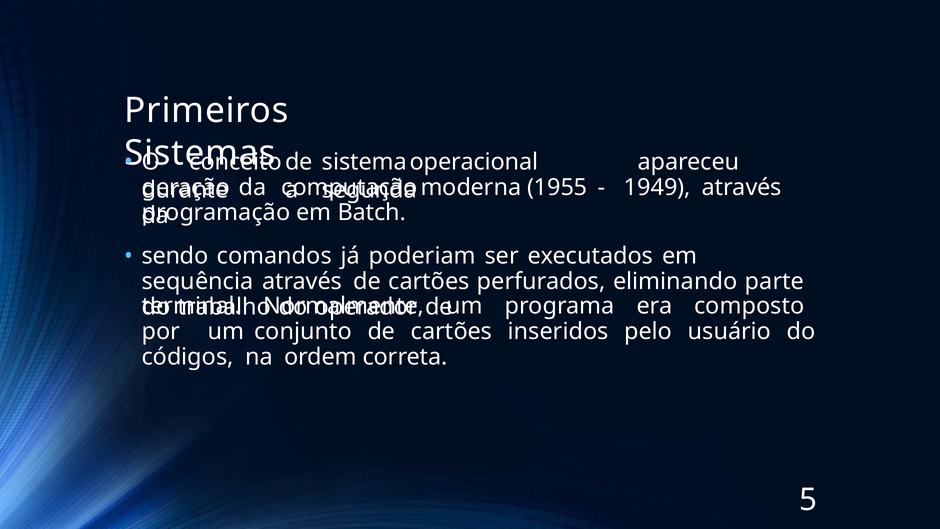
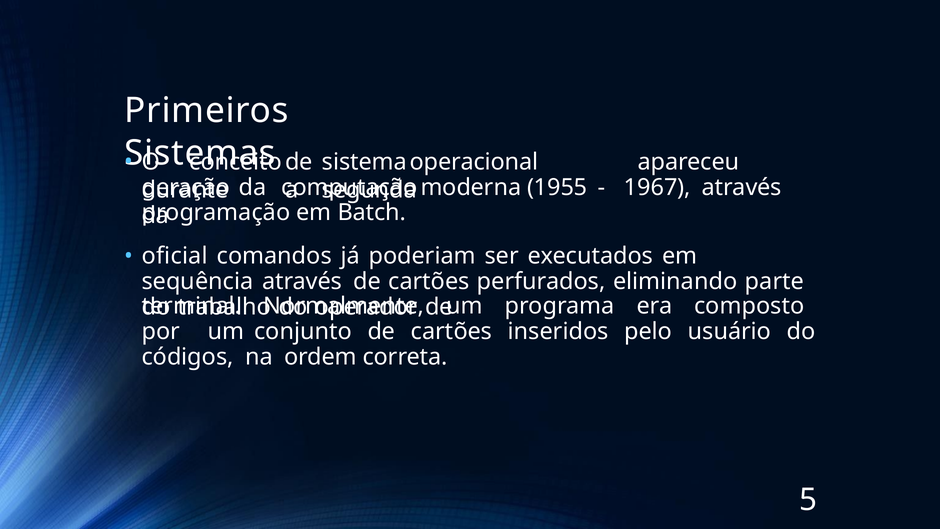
1949: 1949 -> 1967
sendo: sendo -> oficial
